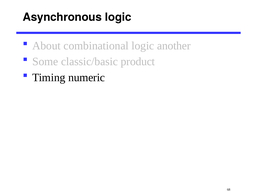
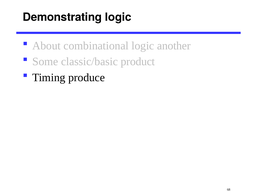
Asynchronous: Asynchronous -> Demonstrating
numeric: numeric -> produce
